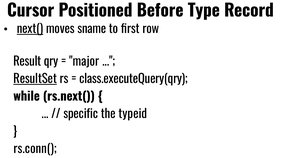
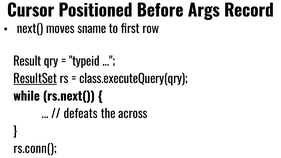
Type: Type -> Args
next( underline: present -> none
major: major -> typeid
specific: specific -> defeats
typeid: typeid -> across
